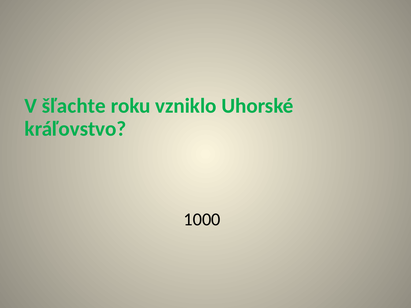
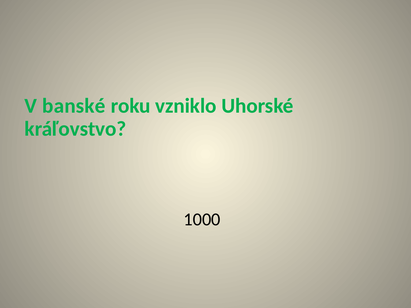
šľachte: šľachte -> banské
